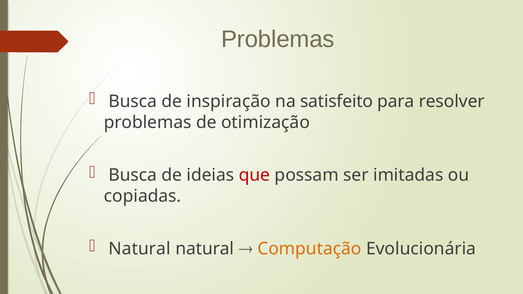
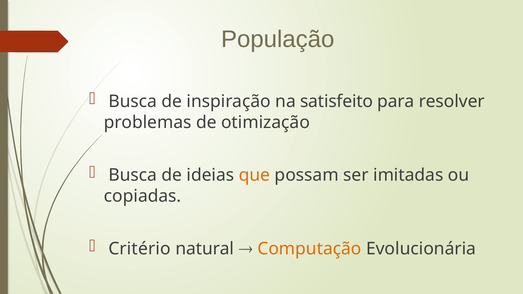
Problemas at (278, 39): Problemas -> População
que colour: red -> orange
Natural at (140, 249): Natural -> Critério
